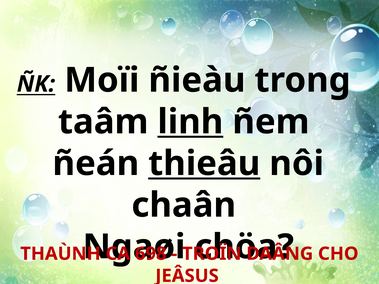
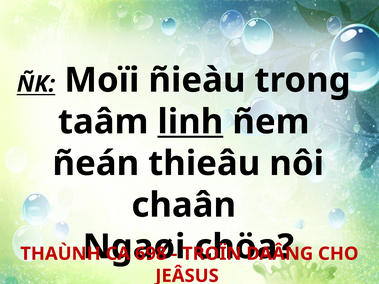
thieâu underline: present -> none
